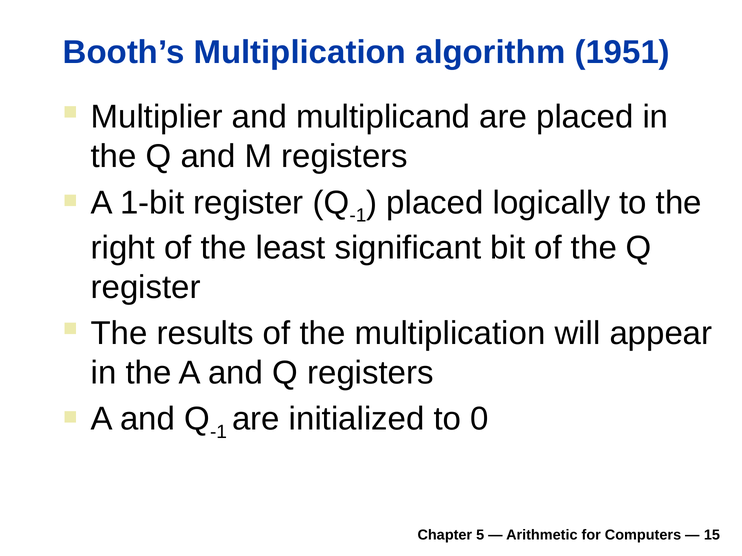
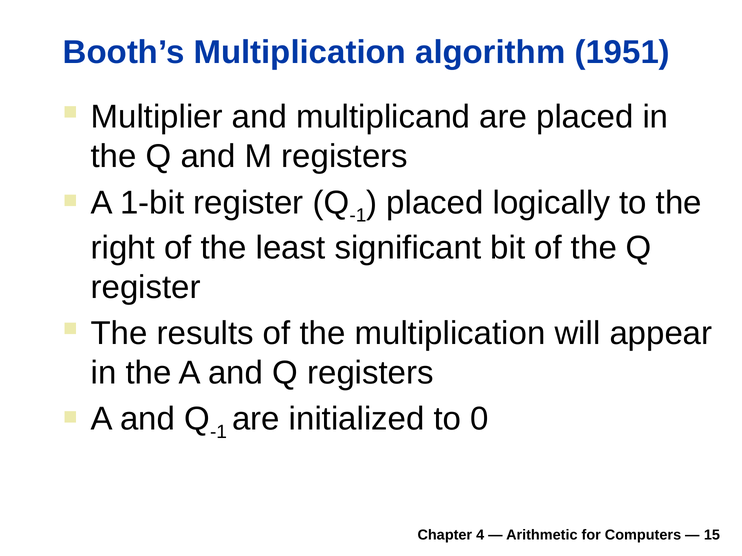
5: 5 -> 4
